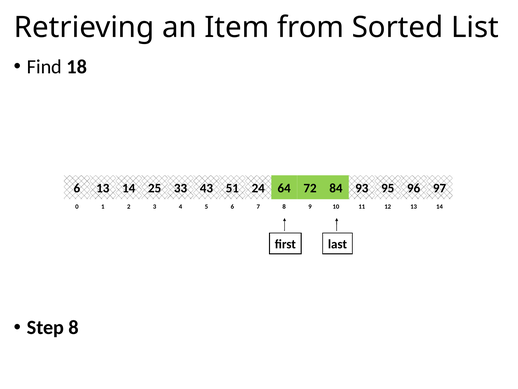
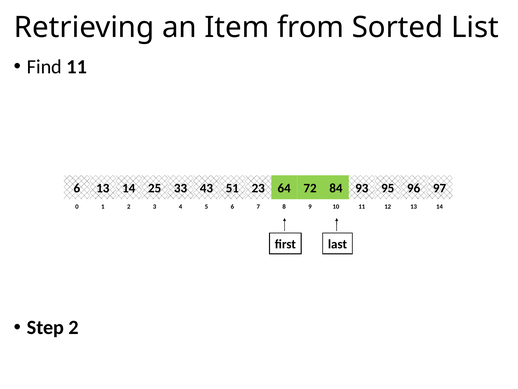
Find 18: 18 -> 11
24: 24 -> 23
Step 8: 8 -> 2
